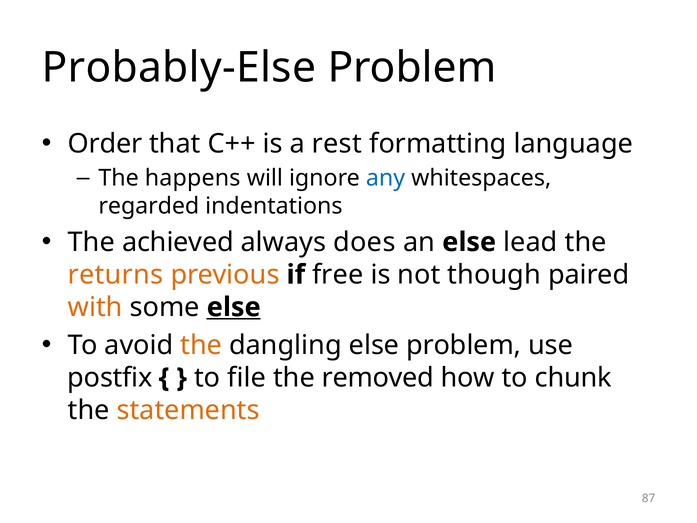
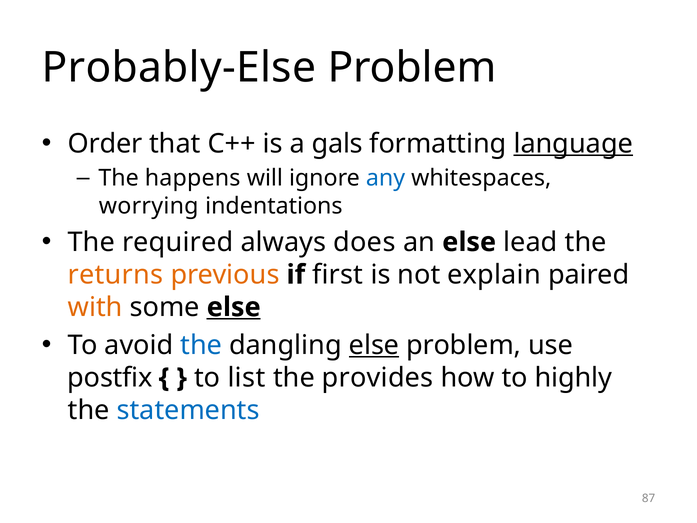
rest: rest -> gals
language underline: none -> present
regarded: regarded -> worrying
achieved: achieved -> required
free: free -> first
though: though -> explain
the at (201, 345) colour: orange -> blue
else at (374, 345) underline: none -> present
file: file -> list
removed: removed -> provides
chunk: chunk -> highly
statements colour: orange -> blue
